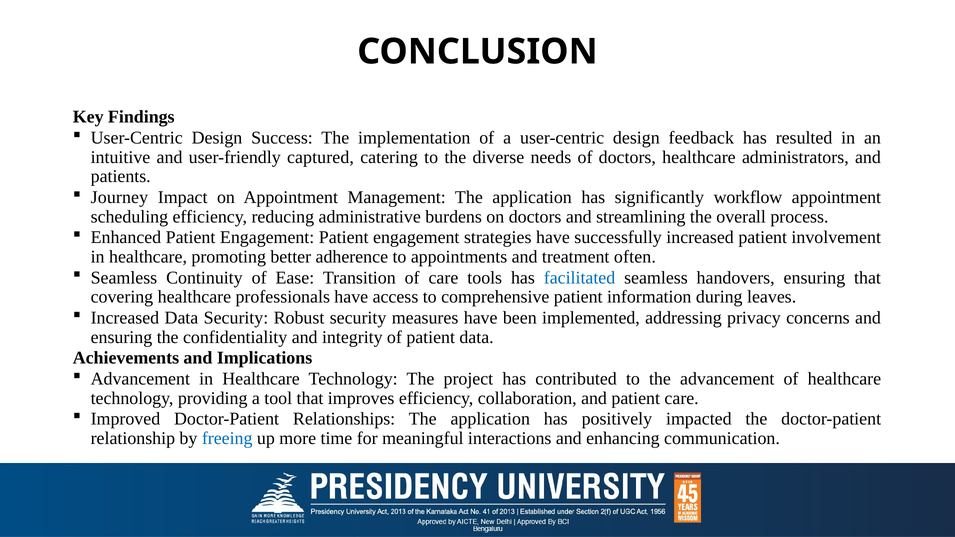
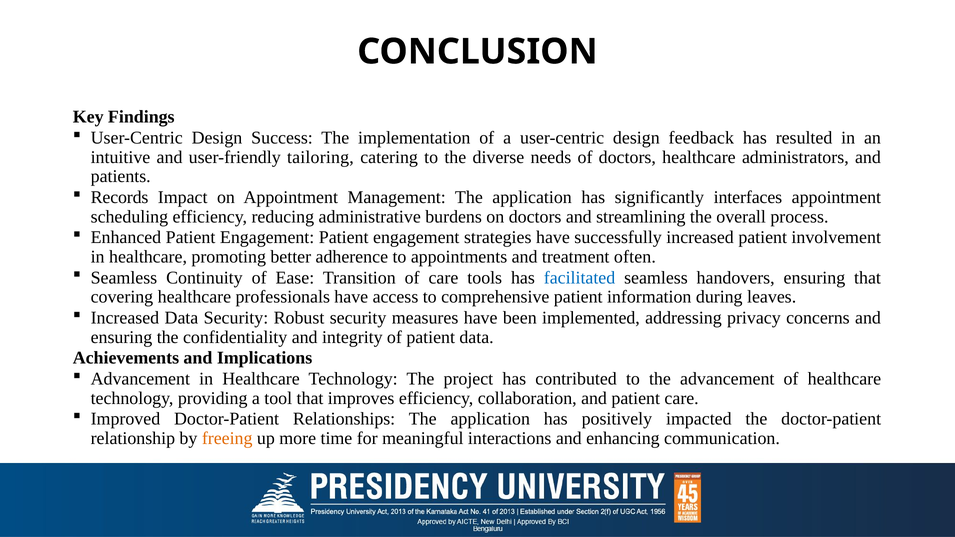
captured: captured -> tailoring
Journey: Journey -> Records
workflow: workflow -> interfaces
freeing colour: blue -> orange
